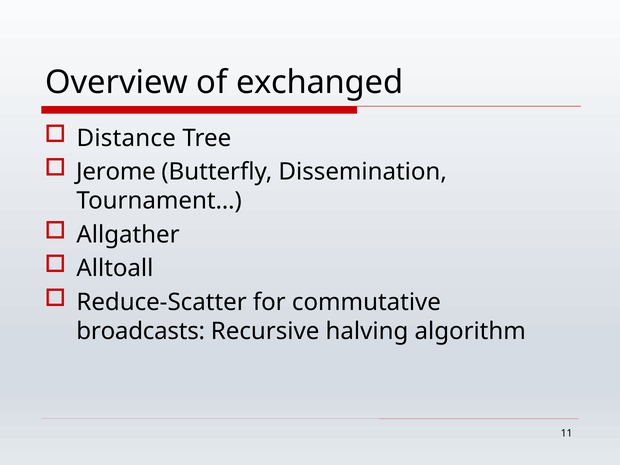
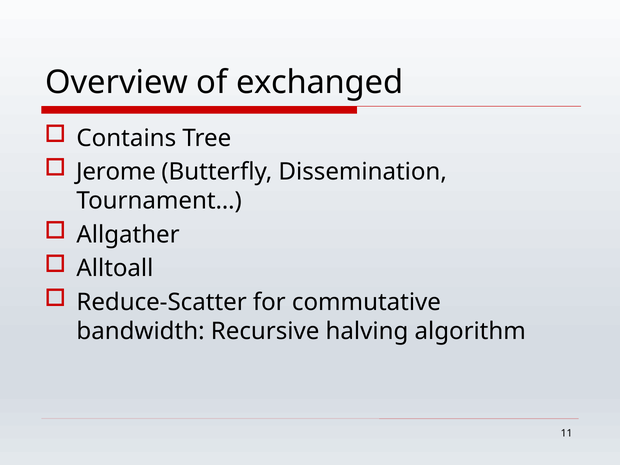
Distance: Distance -> Contains
broadcasts: broadcasts -> bandwidth
